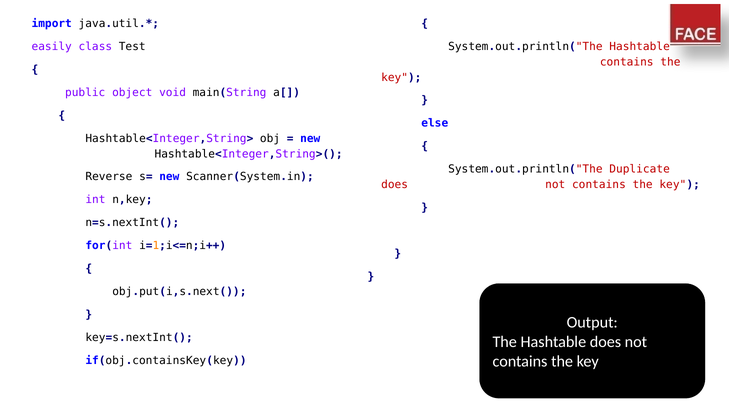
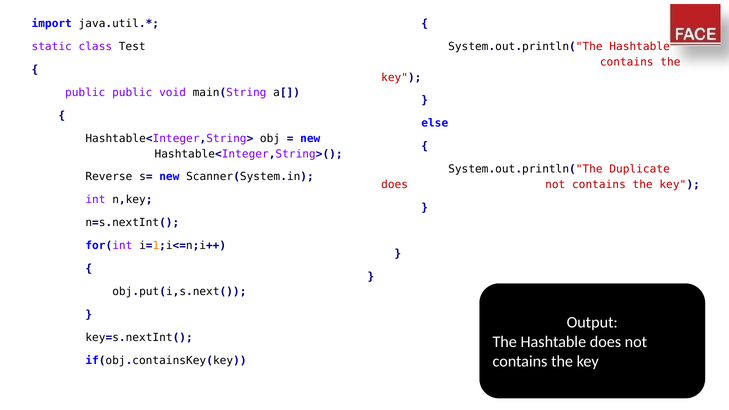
easily: easily -> static
public object: object -> public
